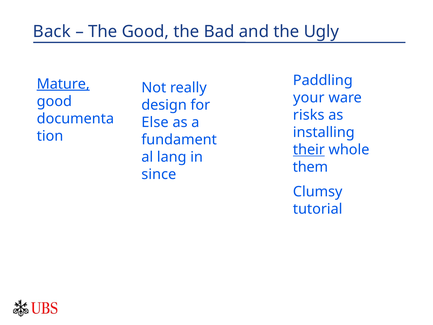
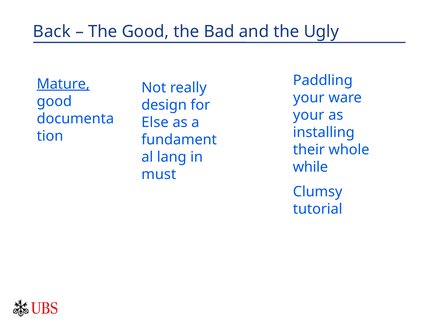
risks at (309, 115): risks -> your
their underline: present -> none
them: them -> while
since: since -> must
